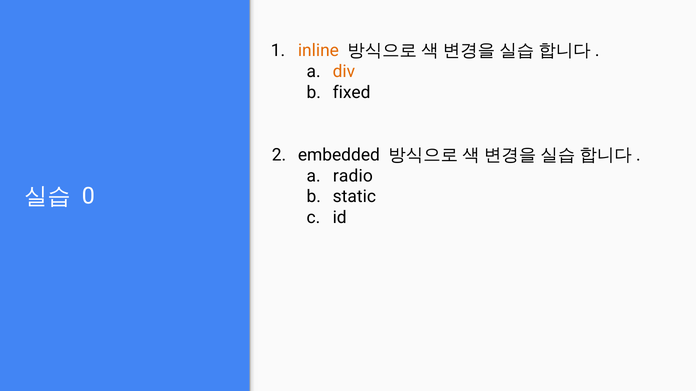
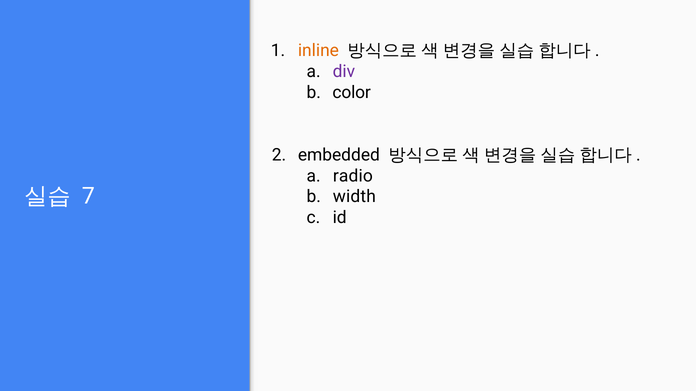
div colour: orange -> purple
fixed: fixed -> color
0: 0 -> 7
static: static -> width
